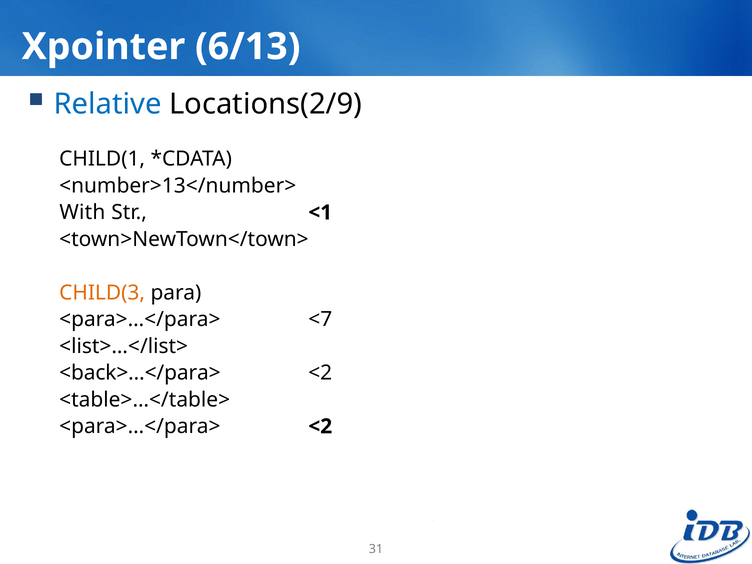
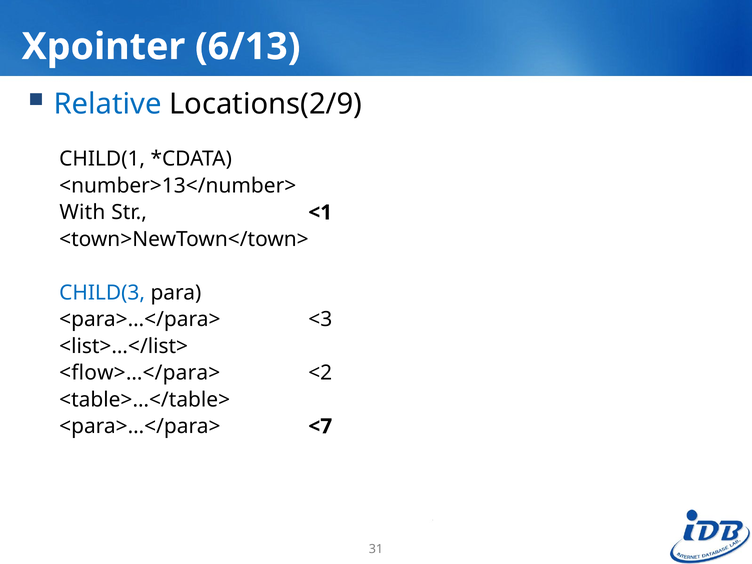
CHILD(3 colour: orange -> blue
<7: <7 -> <3
<back>…</para>: <back>…</para> -> <flow>…</para>
<para>…</para> <2: <2 -> <7
